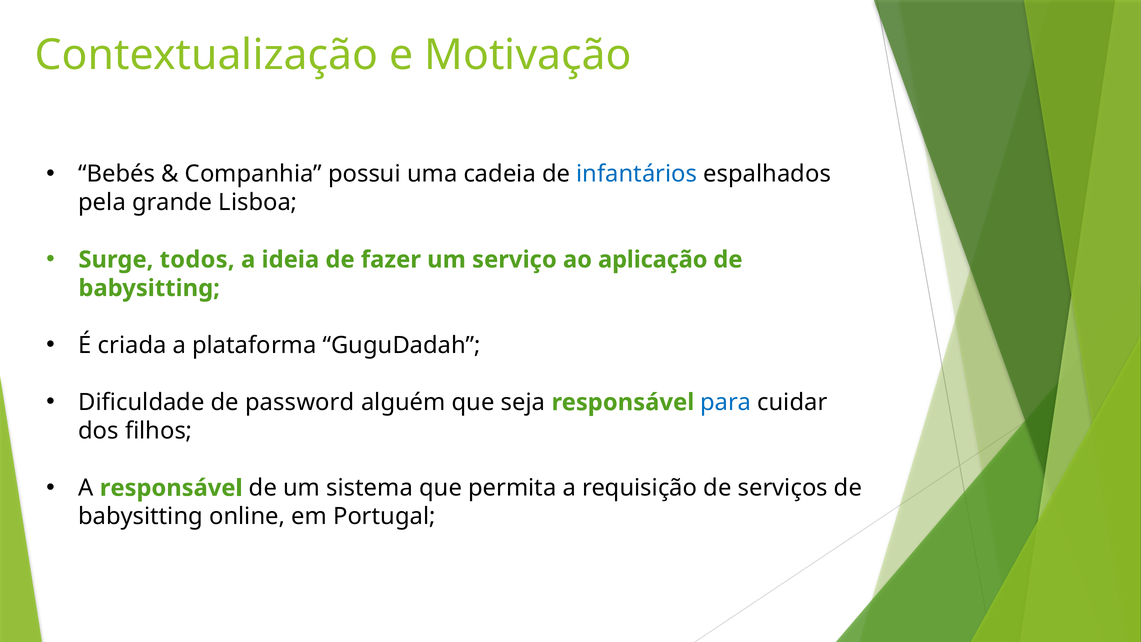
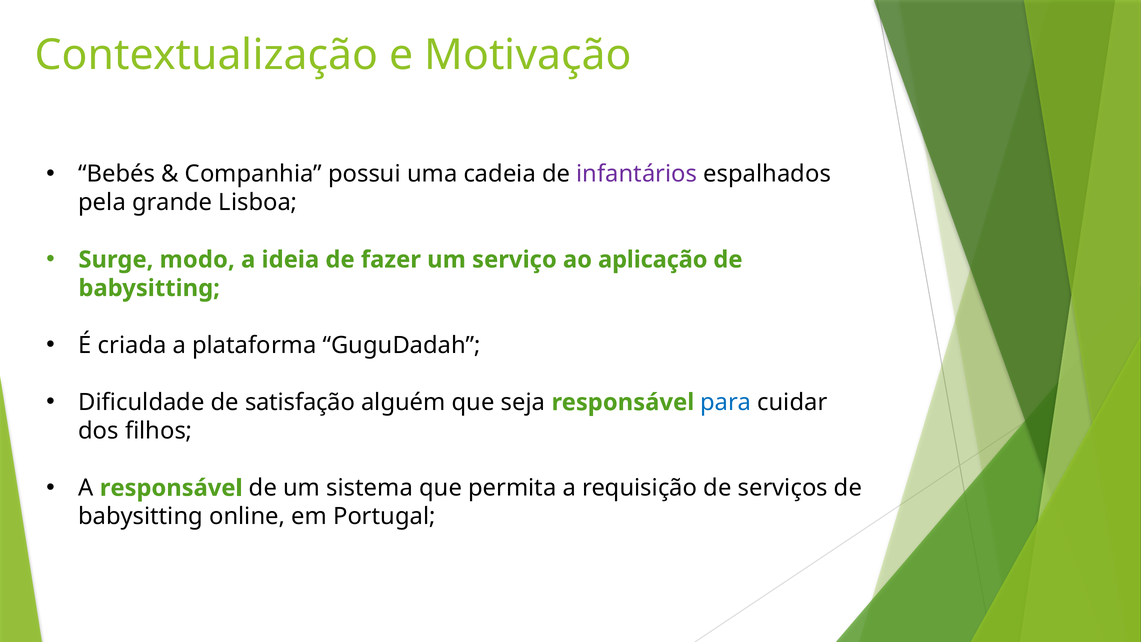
infantários colour: blue -> purple
todos: todos -> modo
password: password -> satisfação
